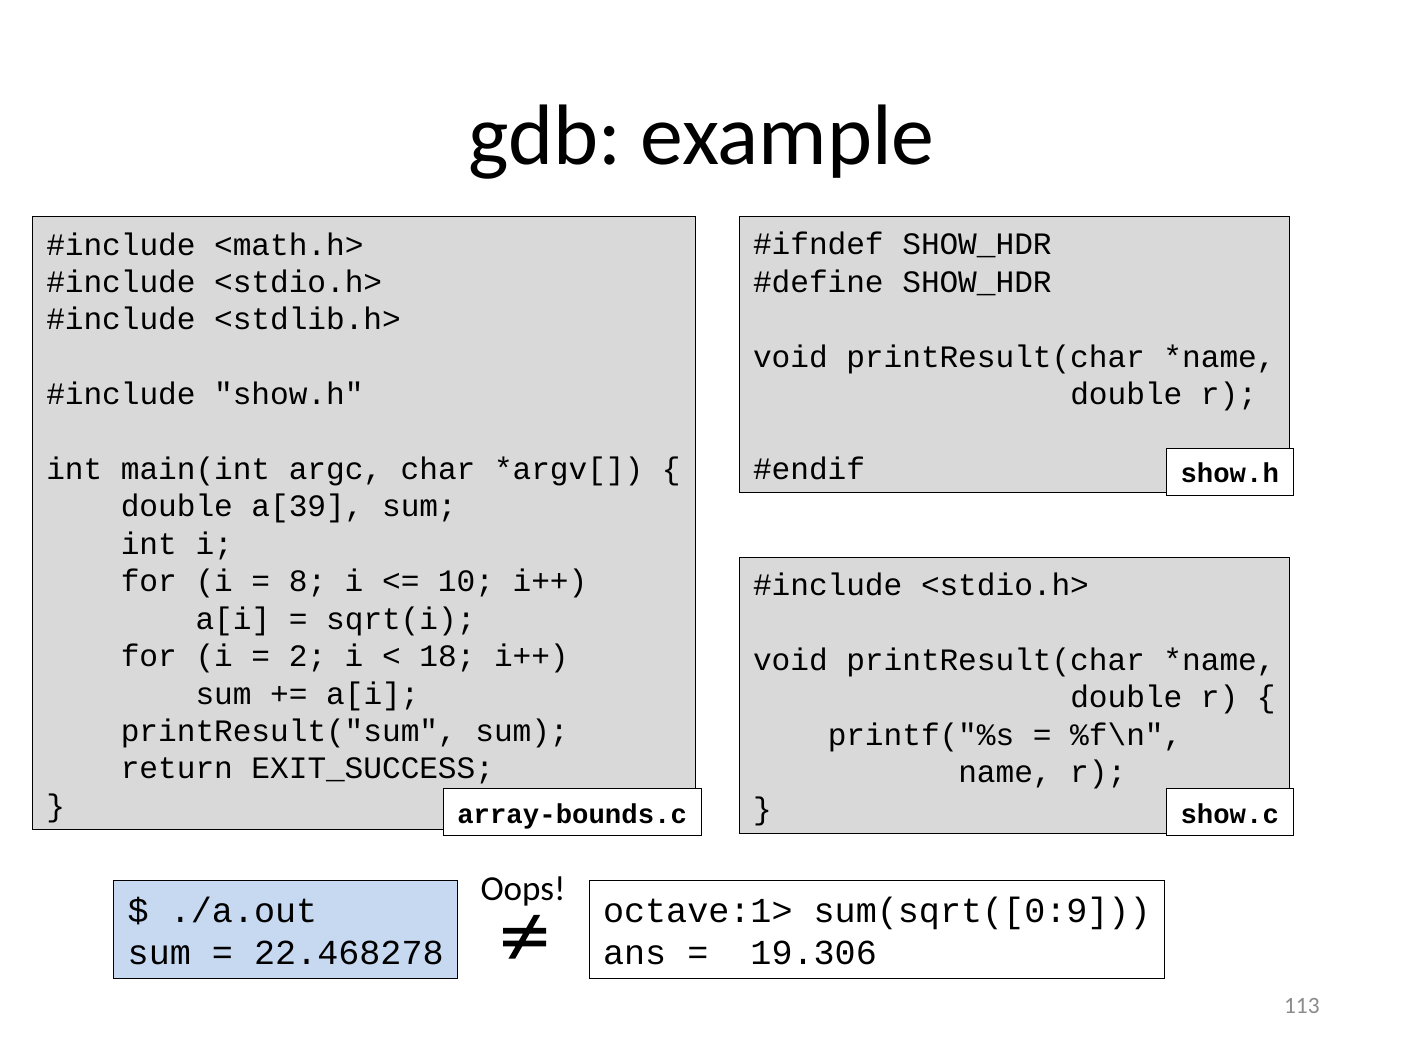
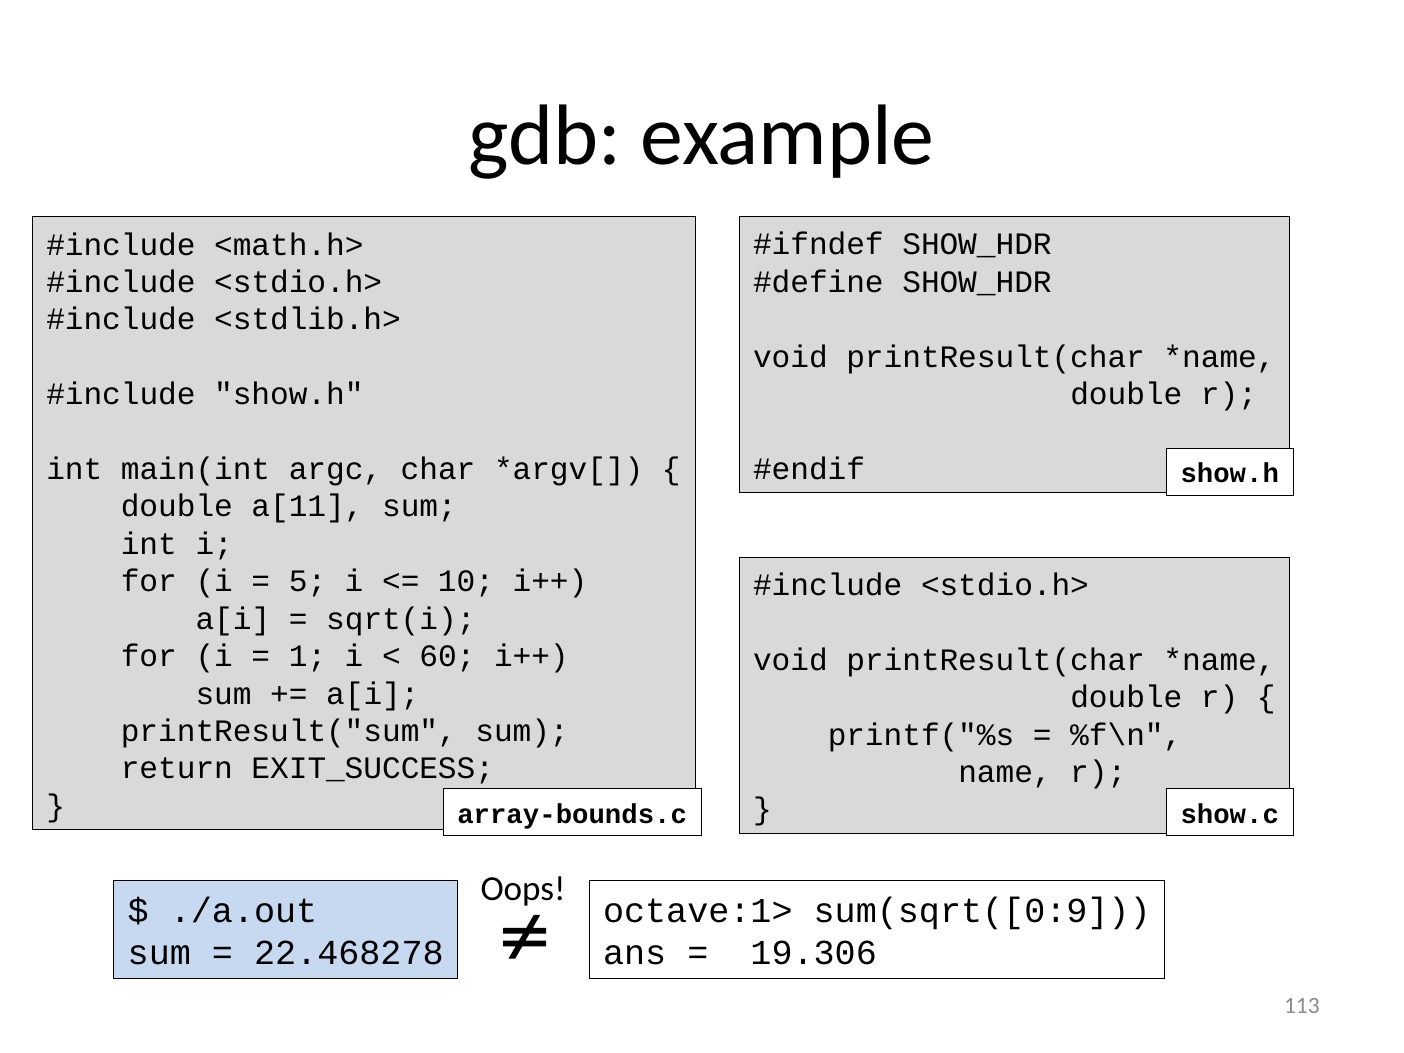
a[39: a[39 -> a[11
8: 8 -> 5
2: 2 -> 1
18: 18 -> 60
